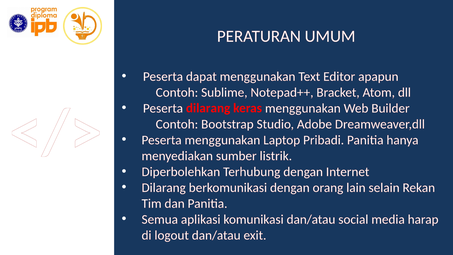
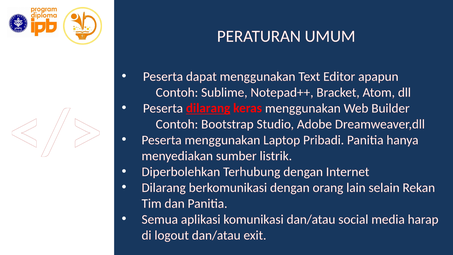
dilarang at (208, 108) underline: none -> present
